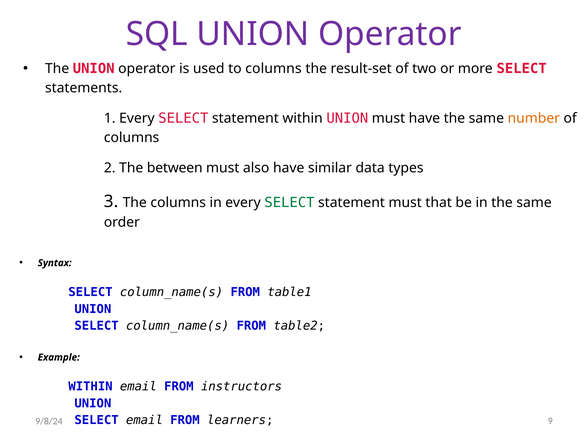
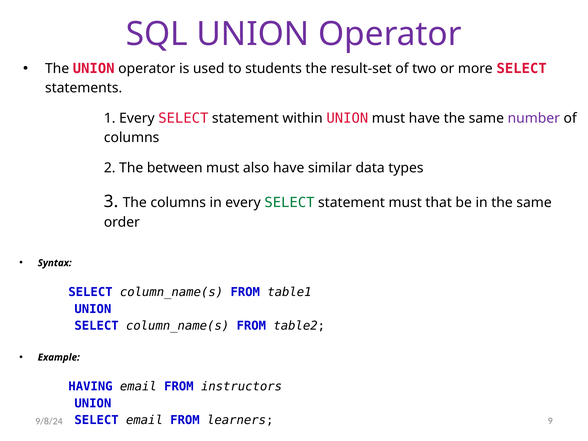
to columns: columns -> students
number colour: orange -> purple
WITHIN at (90, 386): WITHIN -> HAVING
